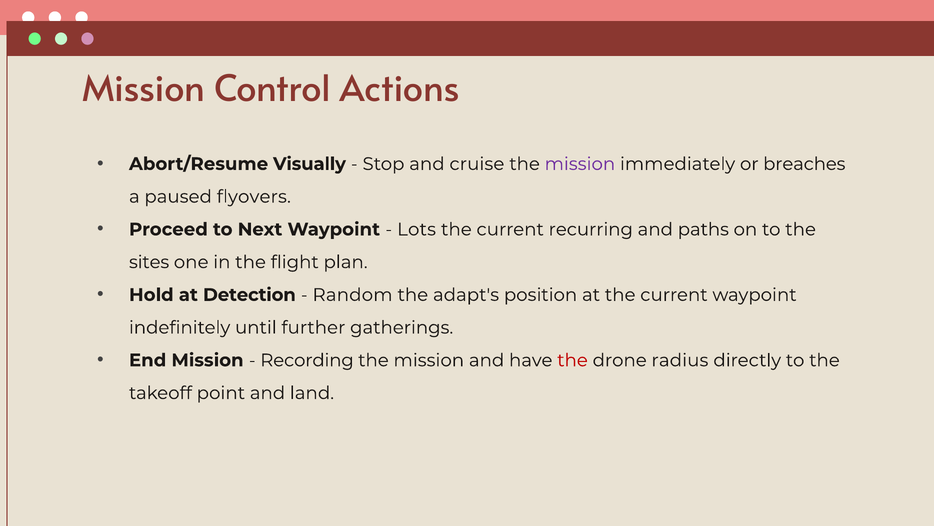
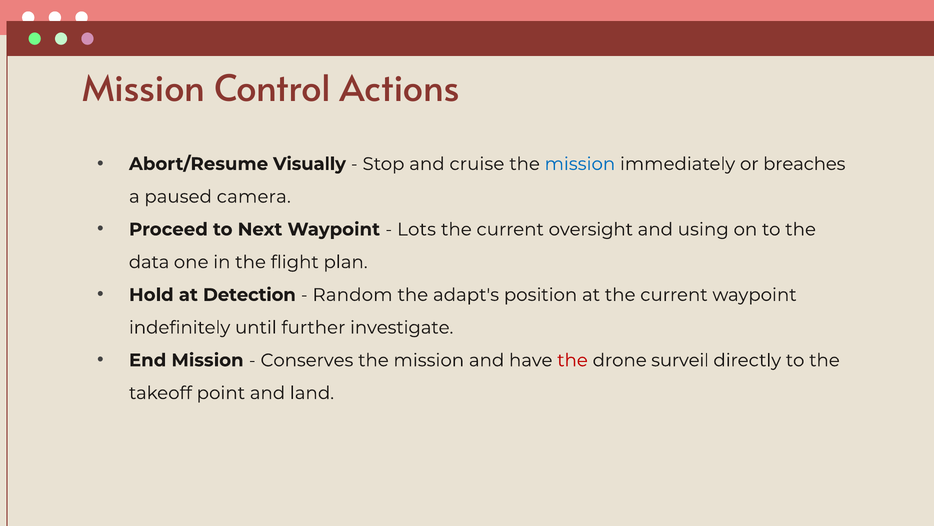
mission at (580, 164) colour: purple -> blue
flyovers: flyovers -> camera
recurring: recurring -> oversight
paths: paths -> using
sites: sites -> data
gatherings: gatherings -> investigate
Recording: Recording -> Conserves
radius: radius -> surveil
